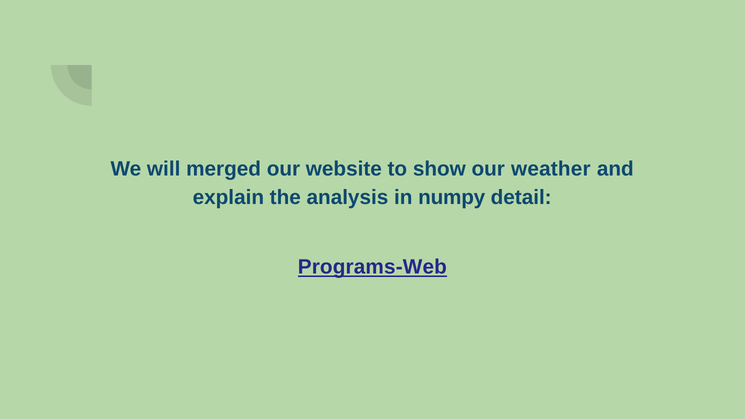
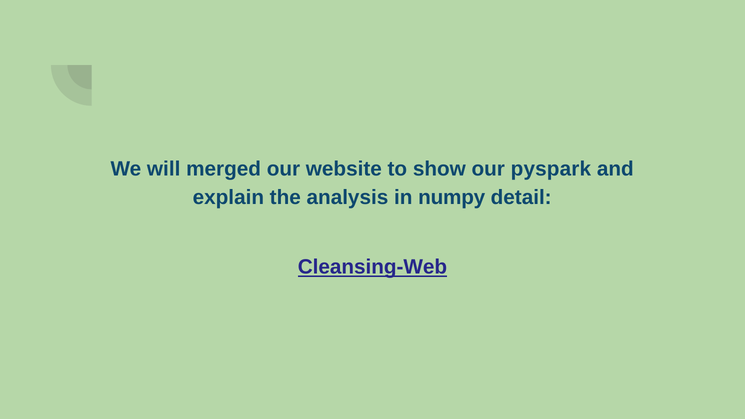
weather: weather -> pyspark
Programs-Web: Programs-Web -> Cleansing-Web
